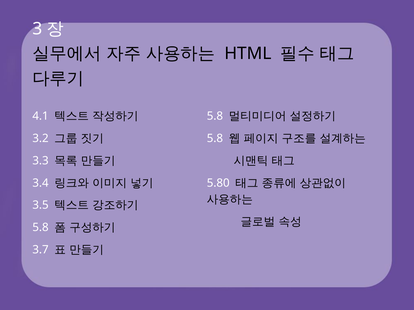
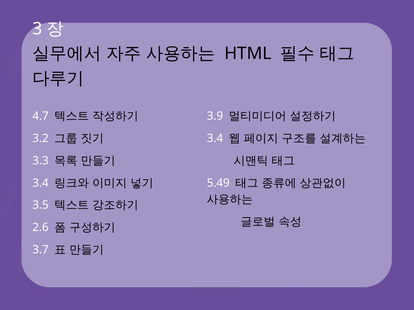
4.1: 4.1 -> 4.7
5.8 at (215, 116): 5.8 -> 3.9
5.8 at (215, 139): 5.8 -> 3.4
5.80: 5.80 -> 5.49
5.8 at (41, 228): 5.8 -> 2.6
